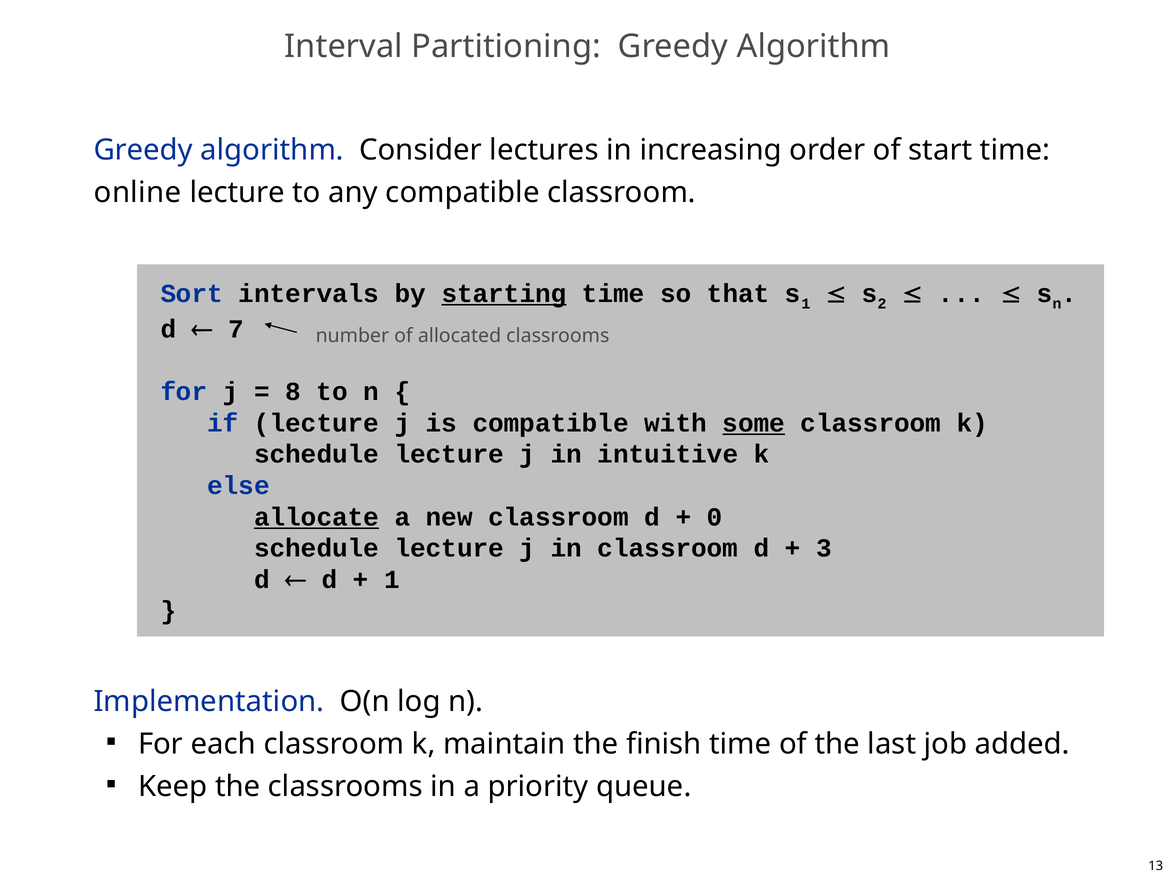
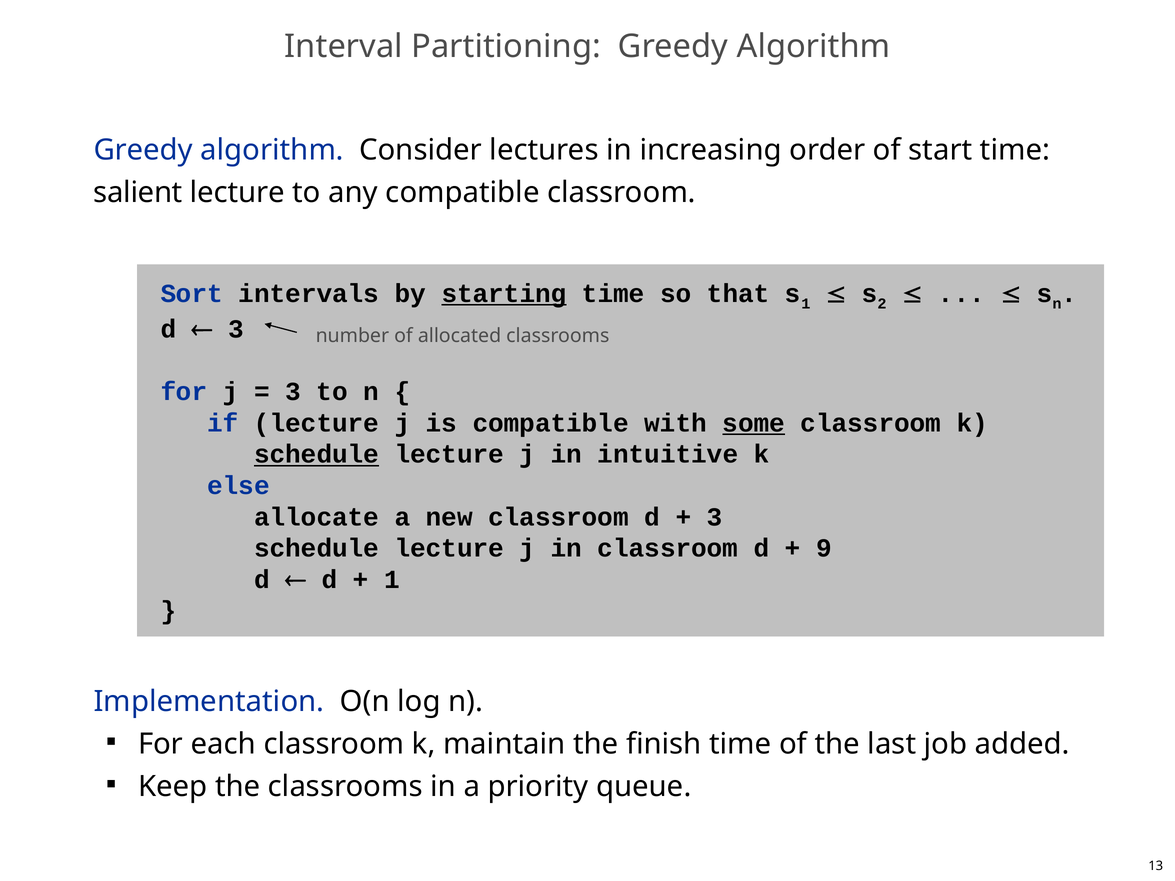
online: online -> salient
7 at (236, 329): 7 -> 3
8 at (293, 392): 8 -> 3
schedule at (317, 454) underline: none -> present
allocate underline: present -> none
0 at (715, 517): 0 -> 3
3: 3 -> 9
